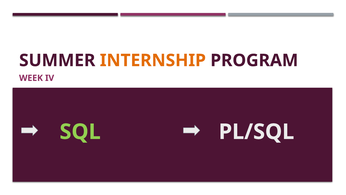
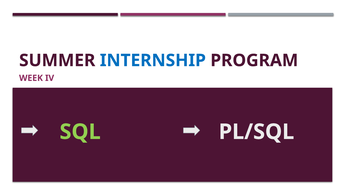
INTERNSHIP colour: orange -> blue
